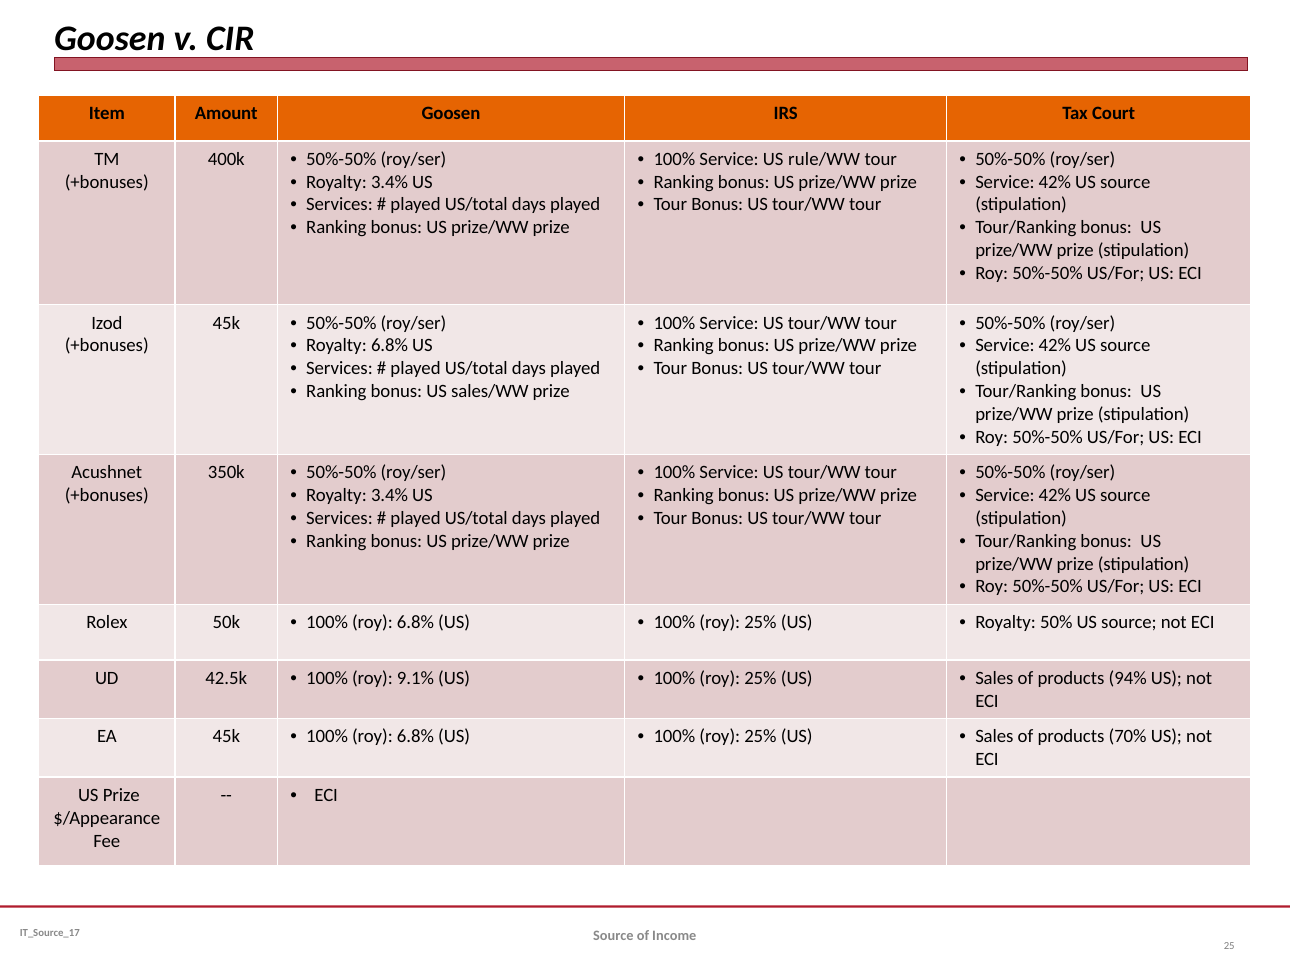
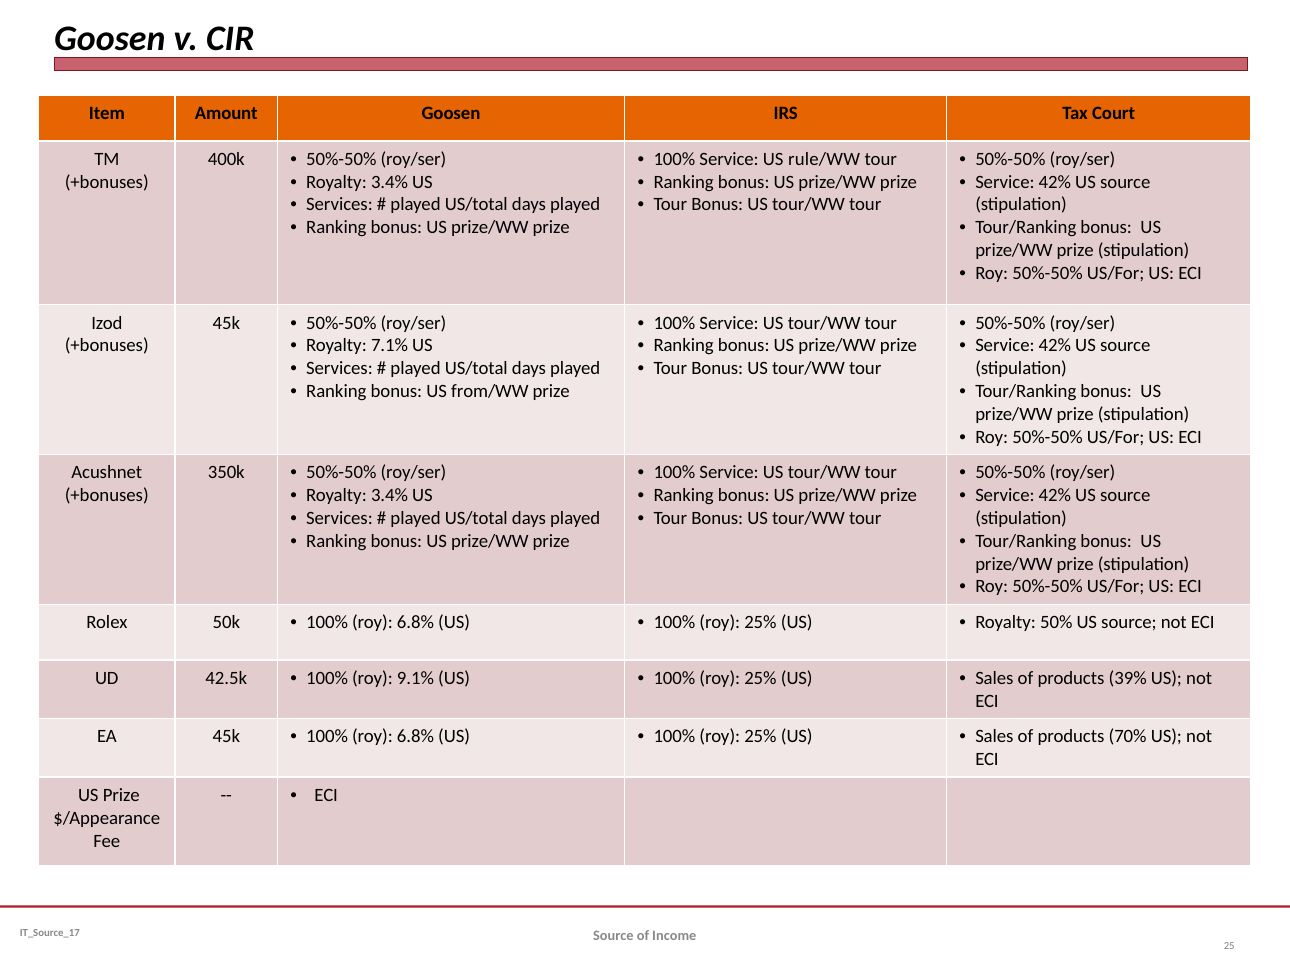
Royalty 6.8%: 6.8% -> 7.1%
sales/WW: sales/WW -> from/WW
94%: 94% -> 39%
